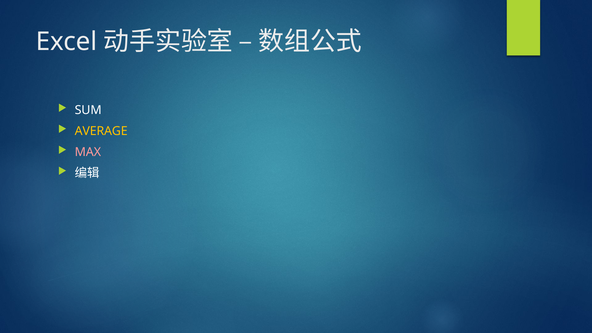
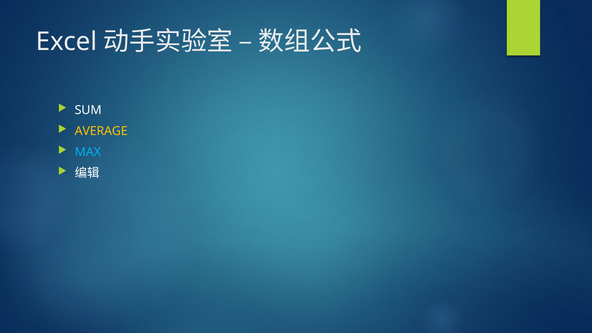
MAX colour: pink -> light blue
